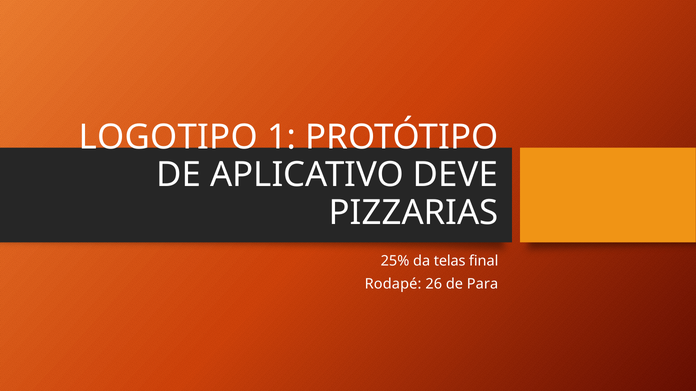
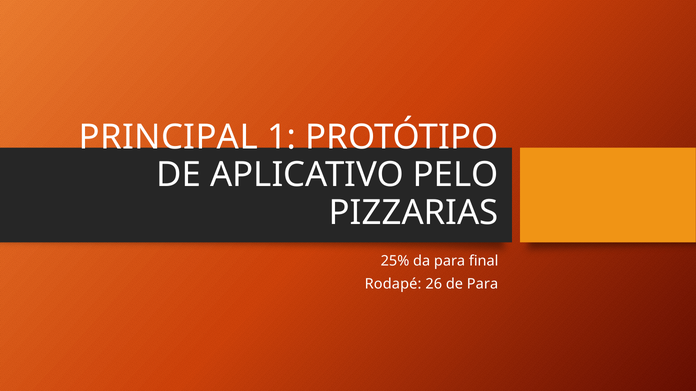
LOGOTIPO: LOGOTIPO -> PRINCIPAL
DEVE: DEVE -> PELO
da telas: telas -> para
